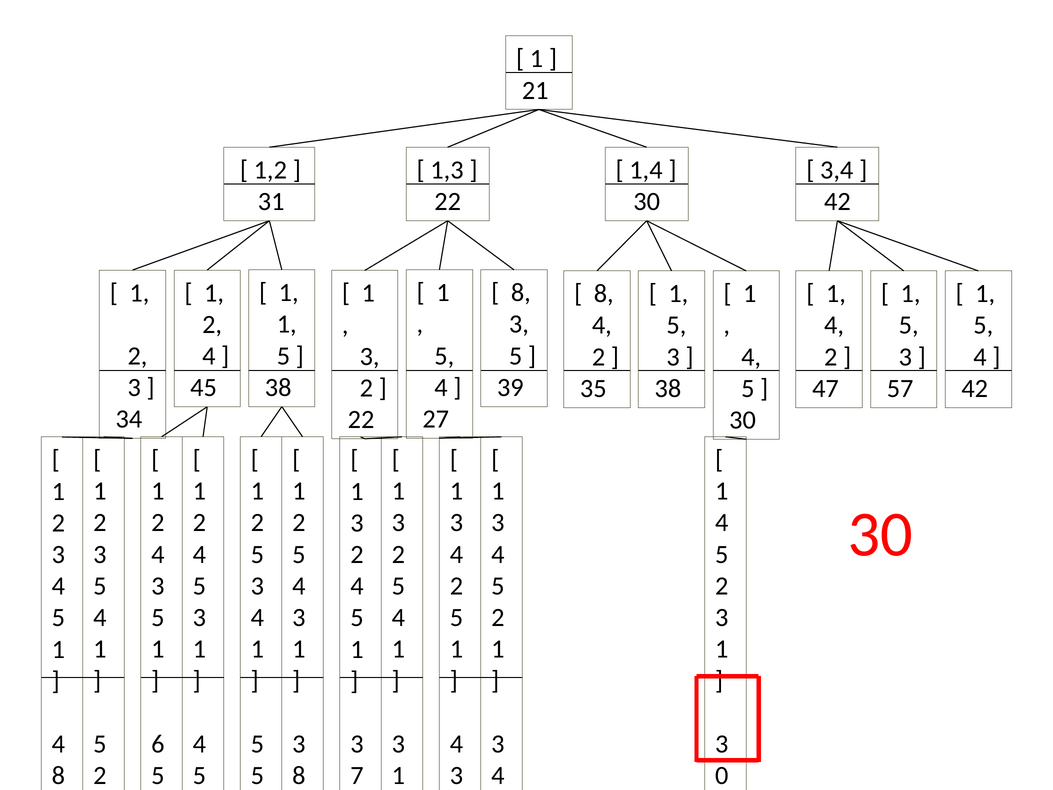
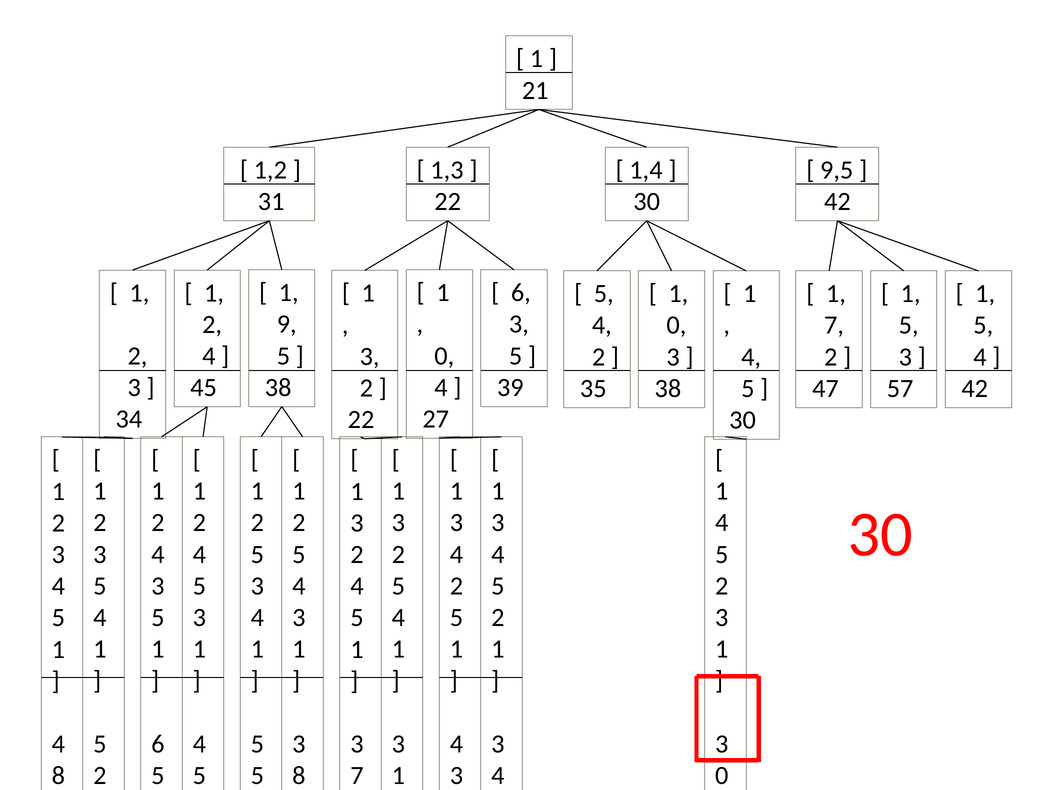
3,4: 3,4 -> 9,5
8 at (521, 293): 8 -> 6
8 at (604, 294): 8 -> 5
1 at (287, 324): 1 -> 9
5 at (676, 325): 5 -> 0
4 at (834, 325): 4 -> 7
5 at (444, 356): 5 -> 0
